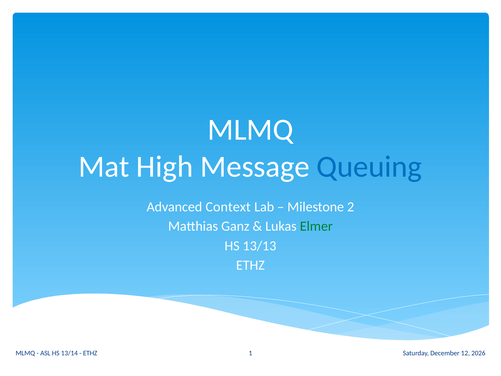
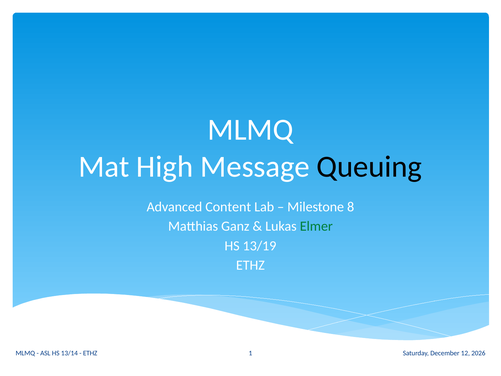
Queuing colour: blue -> black
Context: Context -> Content
2: 2 -> 8
13/13: 13/13 -> 13/19
